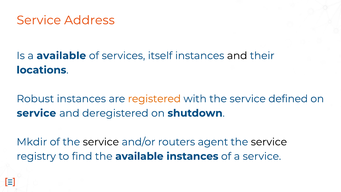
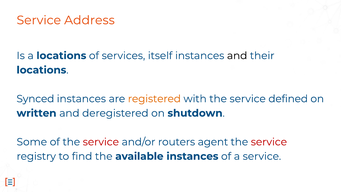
a available: available -> locations
Robust: Robust -> Synced
service at (36, 113): service -> written
Mkdir: Mkdir -> Some
service at (101, 142) colour: black -> red
service at (269, 142) colour: black -> red
